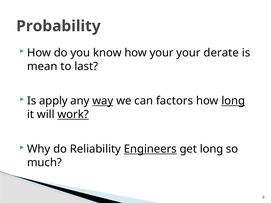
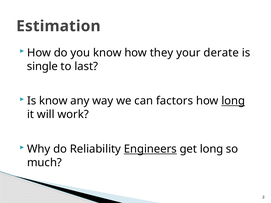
Probability: Probability -> Estimation
how your: your -> they
mean: mean -> single
Is apply: apply -> know
way underline: present -> none
work underline: present -> none
